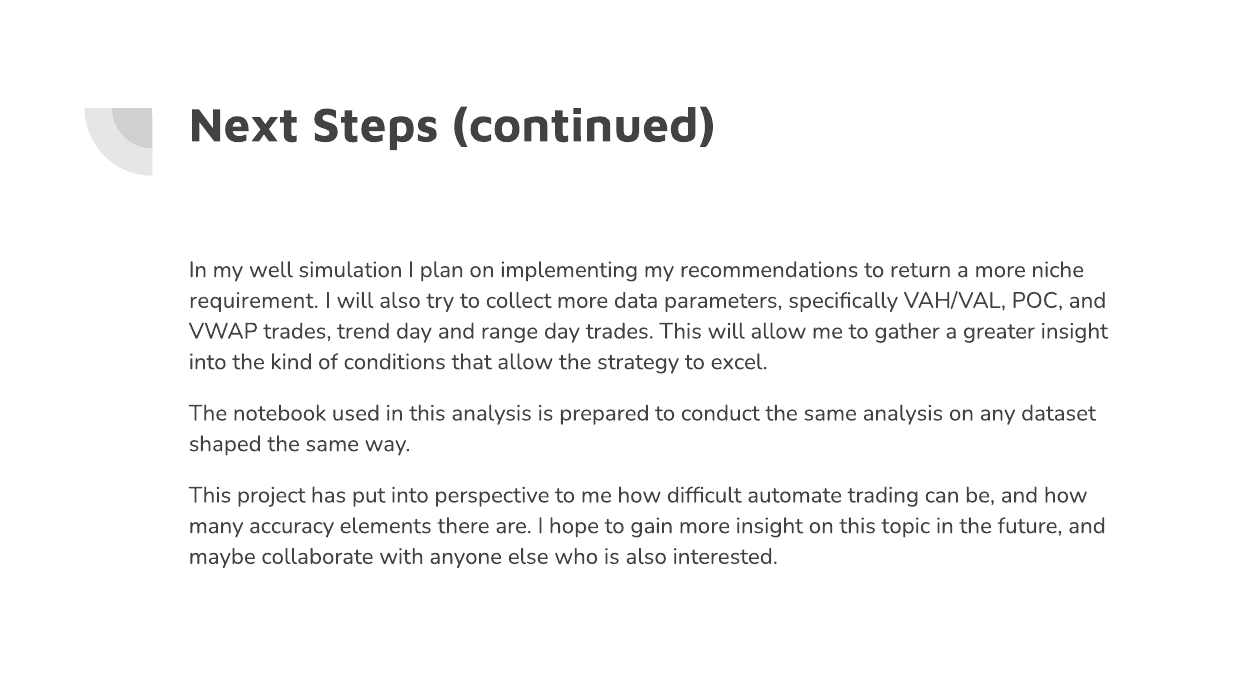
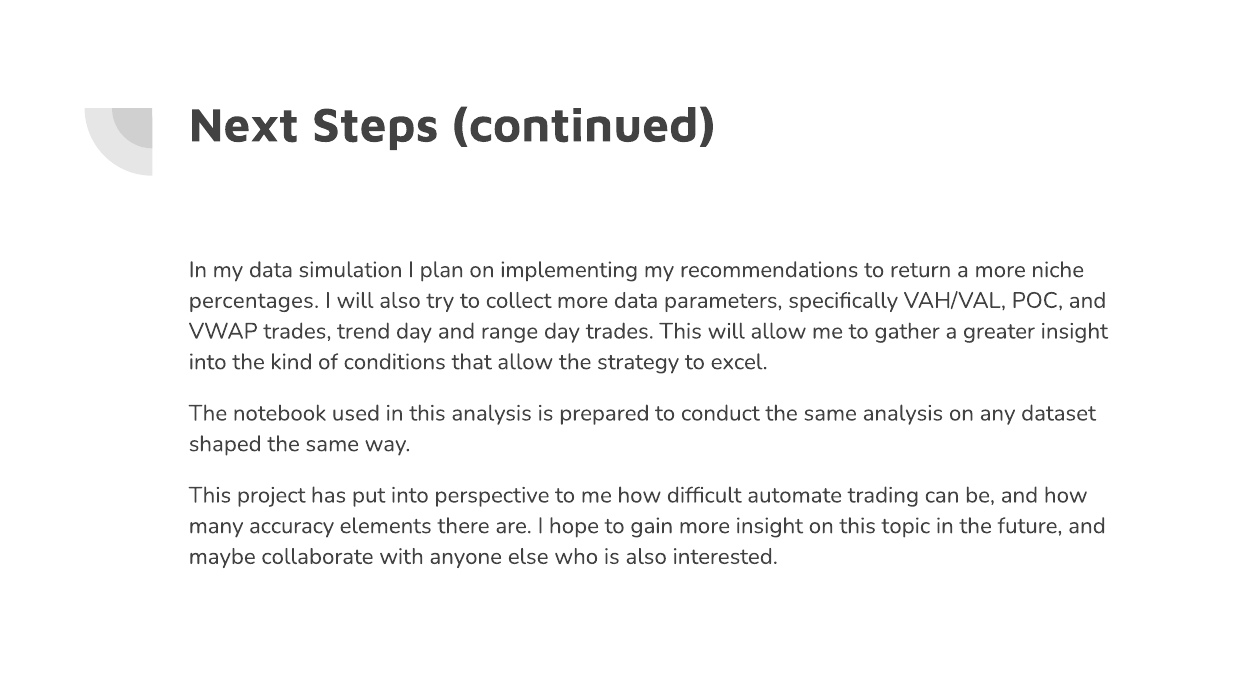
my well: well -> data
requirement: requirement -> percentages
